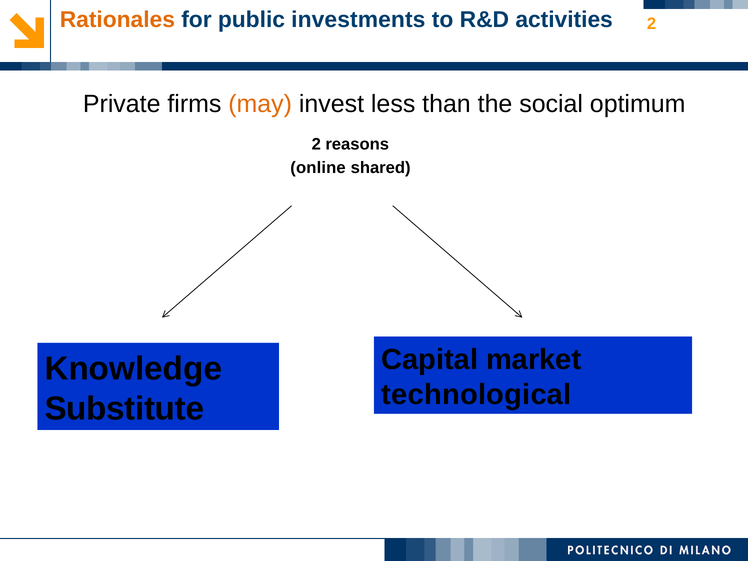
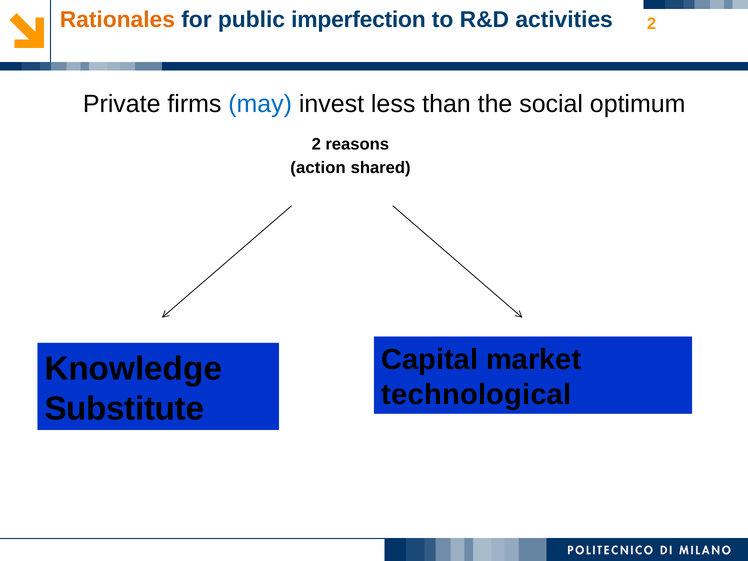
investments: investments -> imperfection
may colour: orange -> blue
online: online -> action
